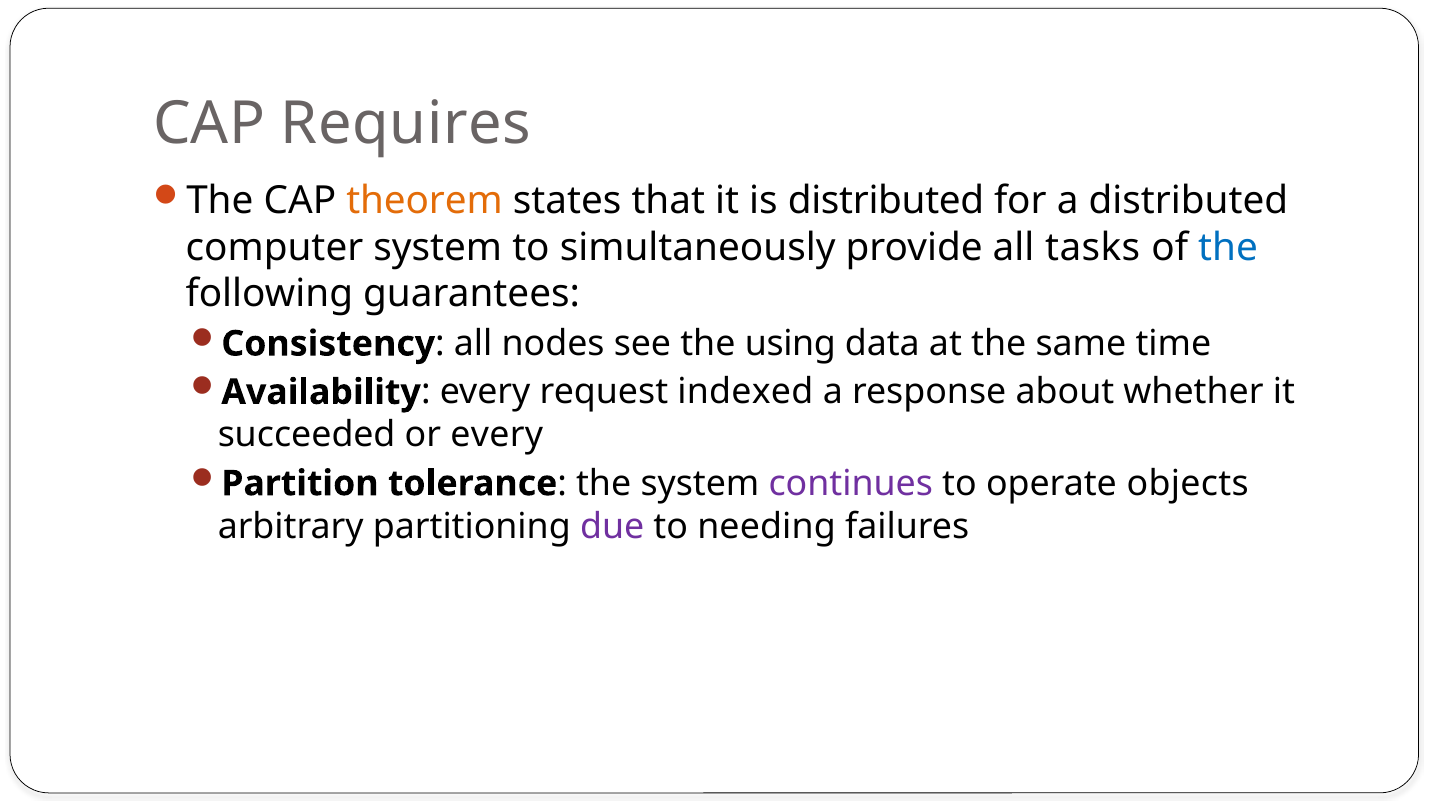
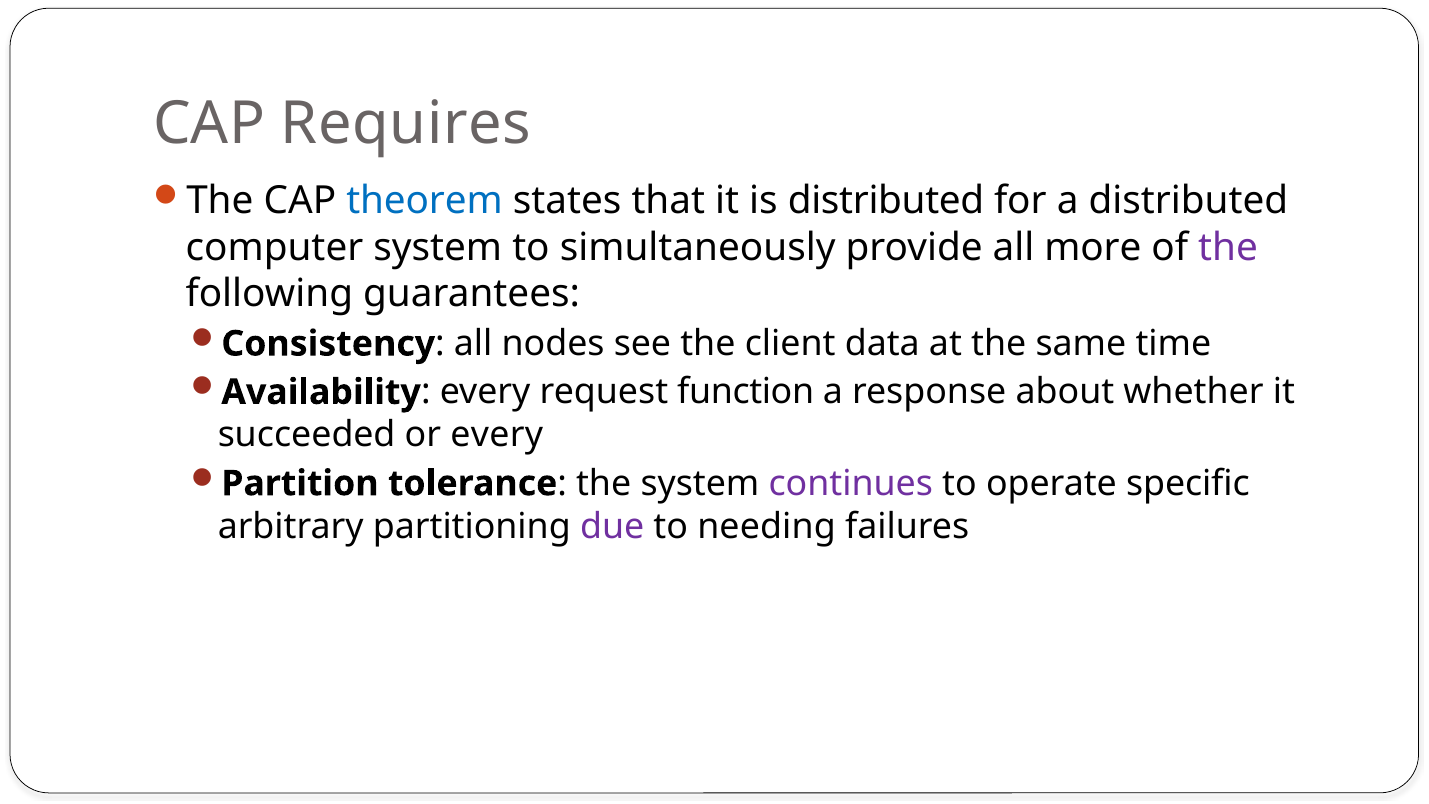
theorem colour: orange -> blue
tasks: tasks -> more
the at (1228, 247) colour: blue -> purple
using: using -> client
indexed: indexed -> function
objects: objects -> specific
